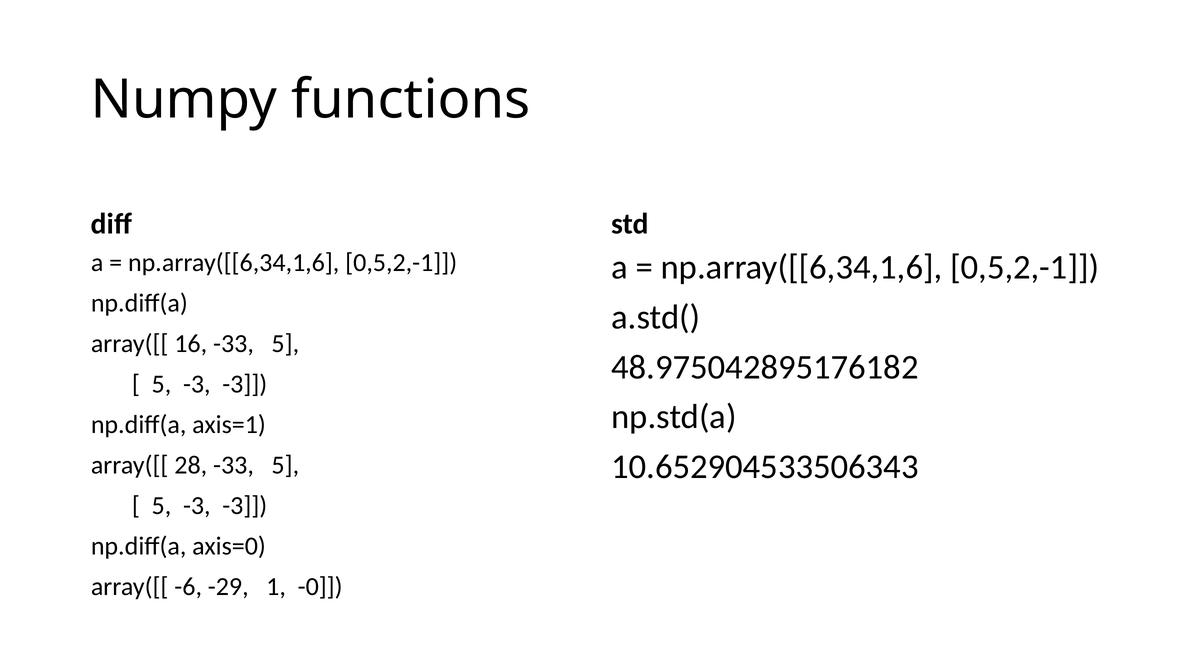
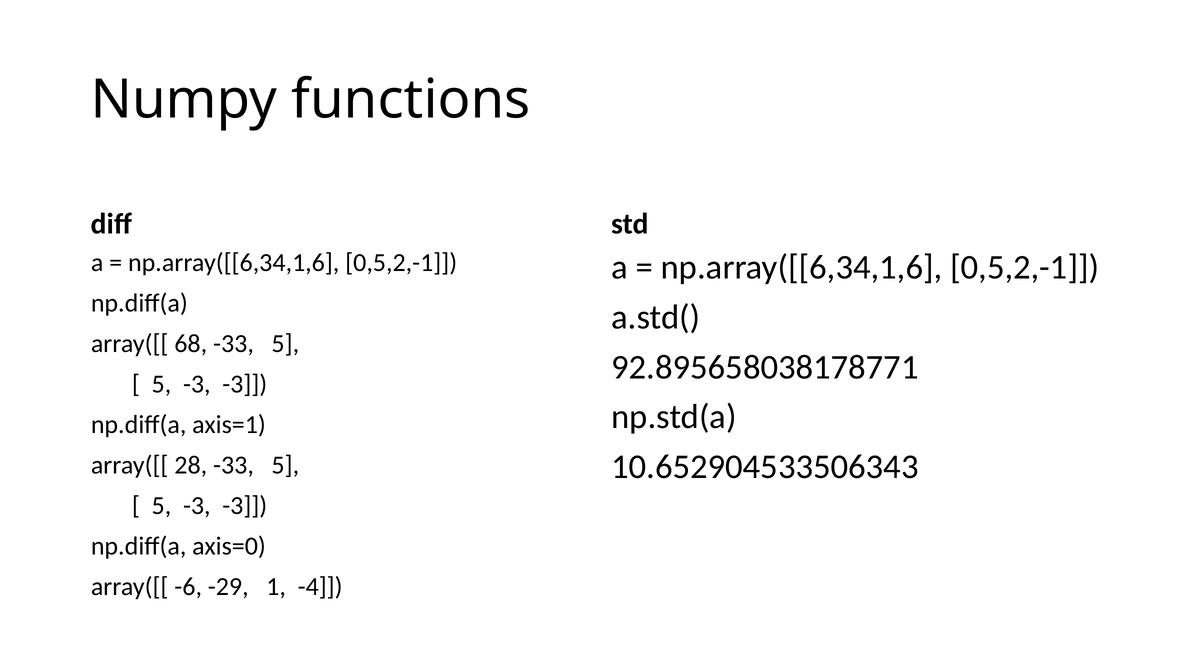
16: 16 -> 68
48.975042895176182: 48.975042895176182 -> 92.895658038178771
-0: -0 -> -4
